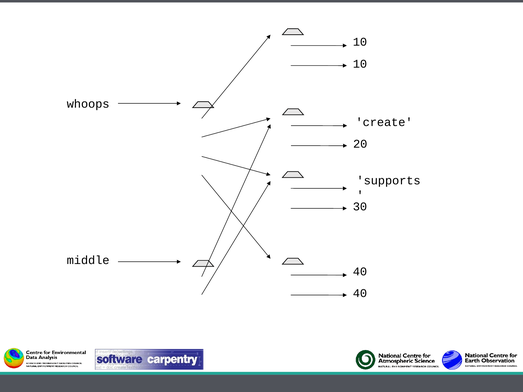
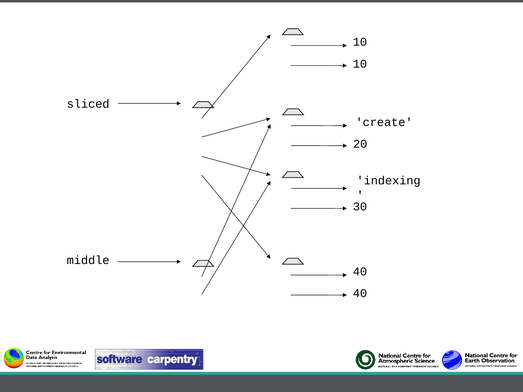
whoops: whoops -> sliced
supports: supports -> indexing
